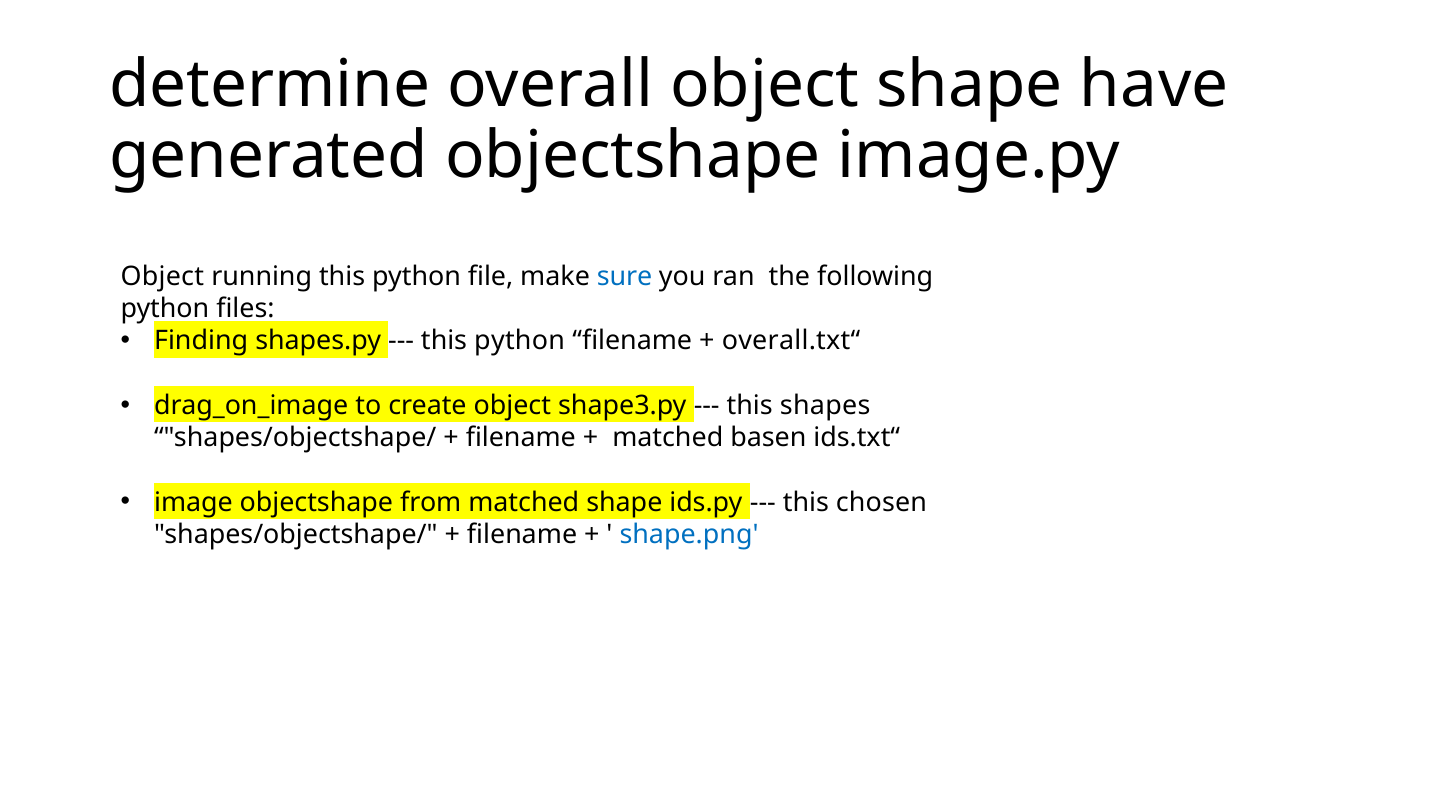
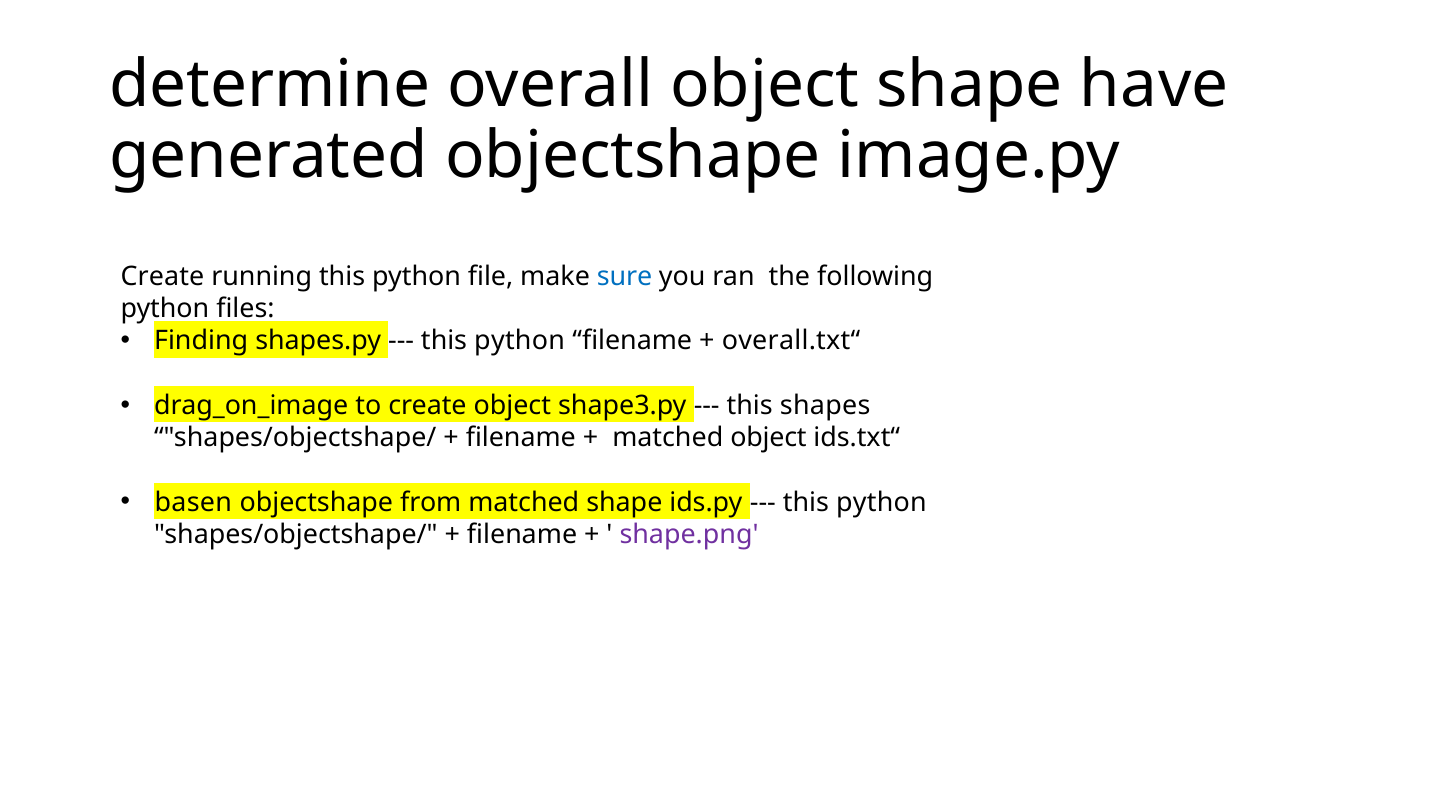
Object at (162, 277): Object -> Create
matched basen: basen -> object
image: image -> basen
chosen at (881, 502): chosen -> python
shape.png colour: blue -> purple
